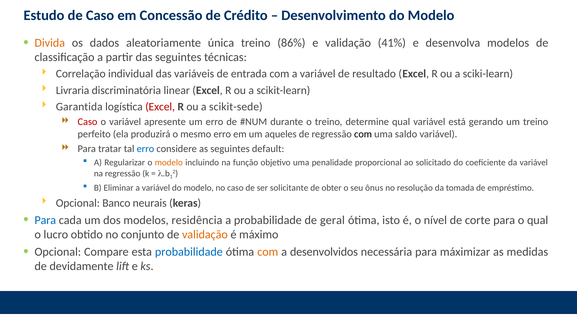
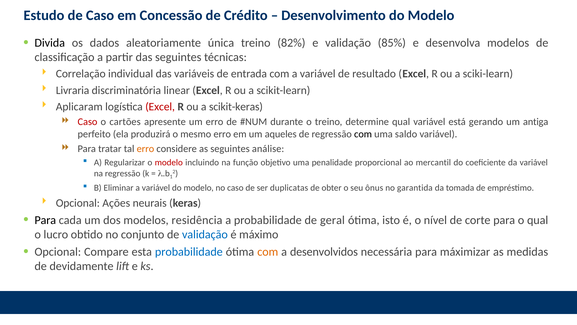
Divida colour: orange -> black
86%: 86% -> 82%
41%: 41% -> 85%
Garantida: Garantida -> Aplicaram
scikit-sede: scikit-sede -> scikit-keras
o variável: variável -> cartões
um treino: treino -> antiga
erro at (145, 149) colour: blue -> orange
default: default -> análise
modelo at (169, 162) colour: orange -> red
solicitado: solicitado -> mercantil
solicitante: solicitante -> duplicatas
resolução: resolução -> garantida
Banco: Banco -> Ações
Para at (45, 220) colour: blue -> black
validação at (205, 234) colour: orange -> blue
